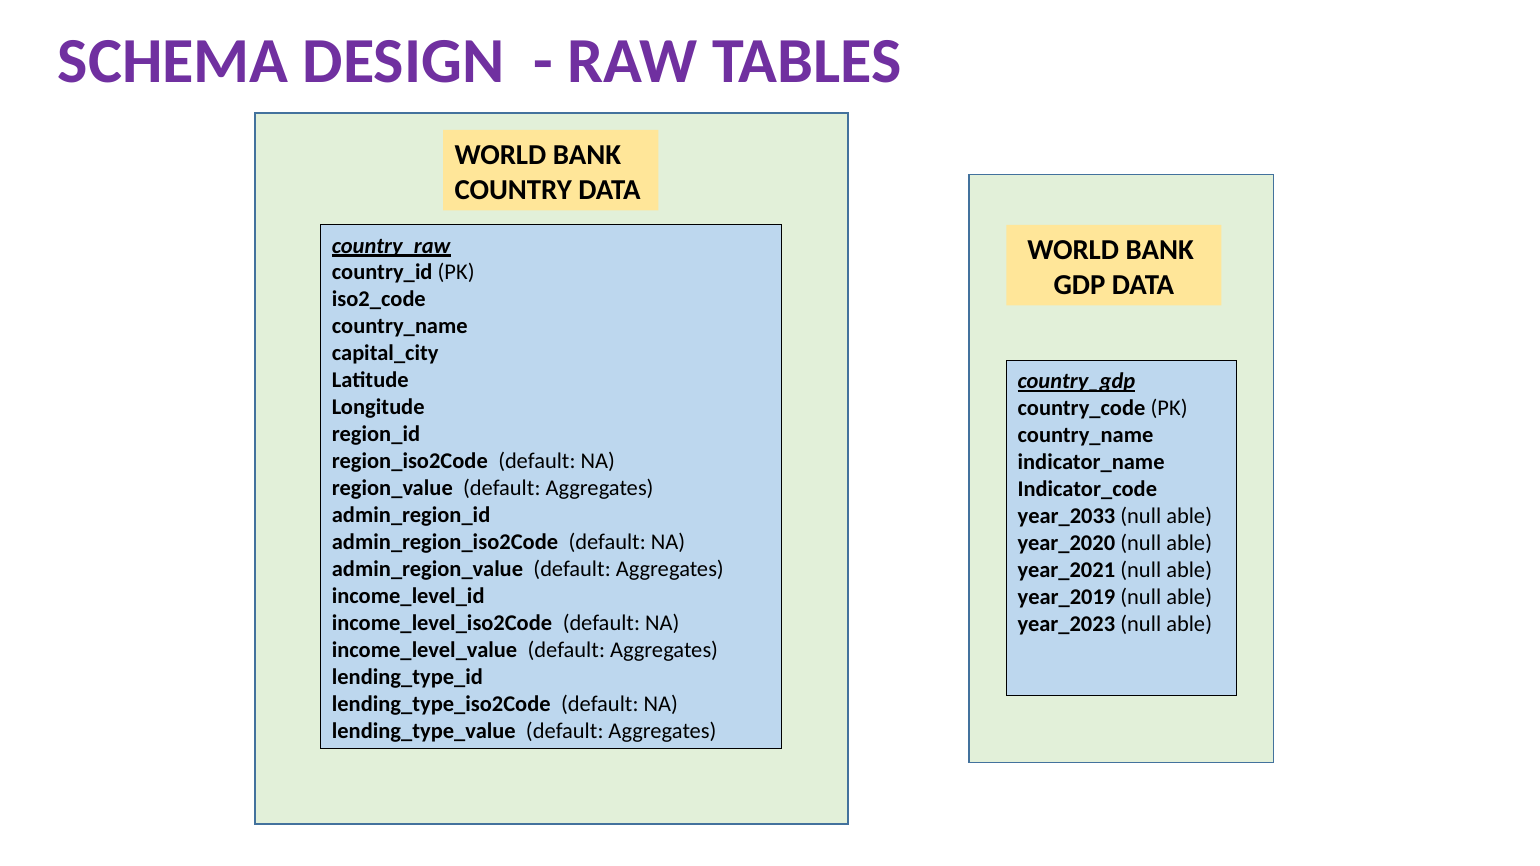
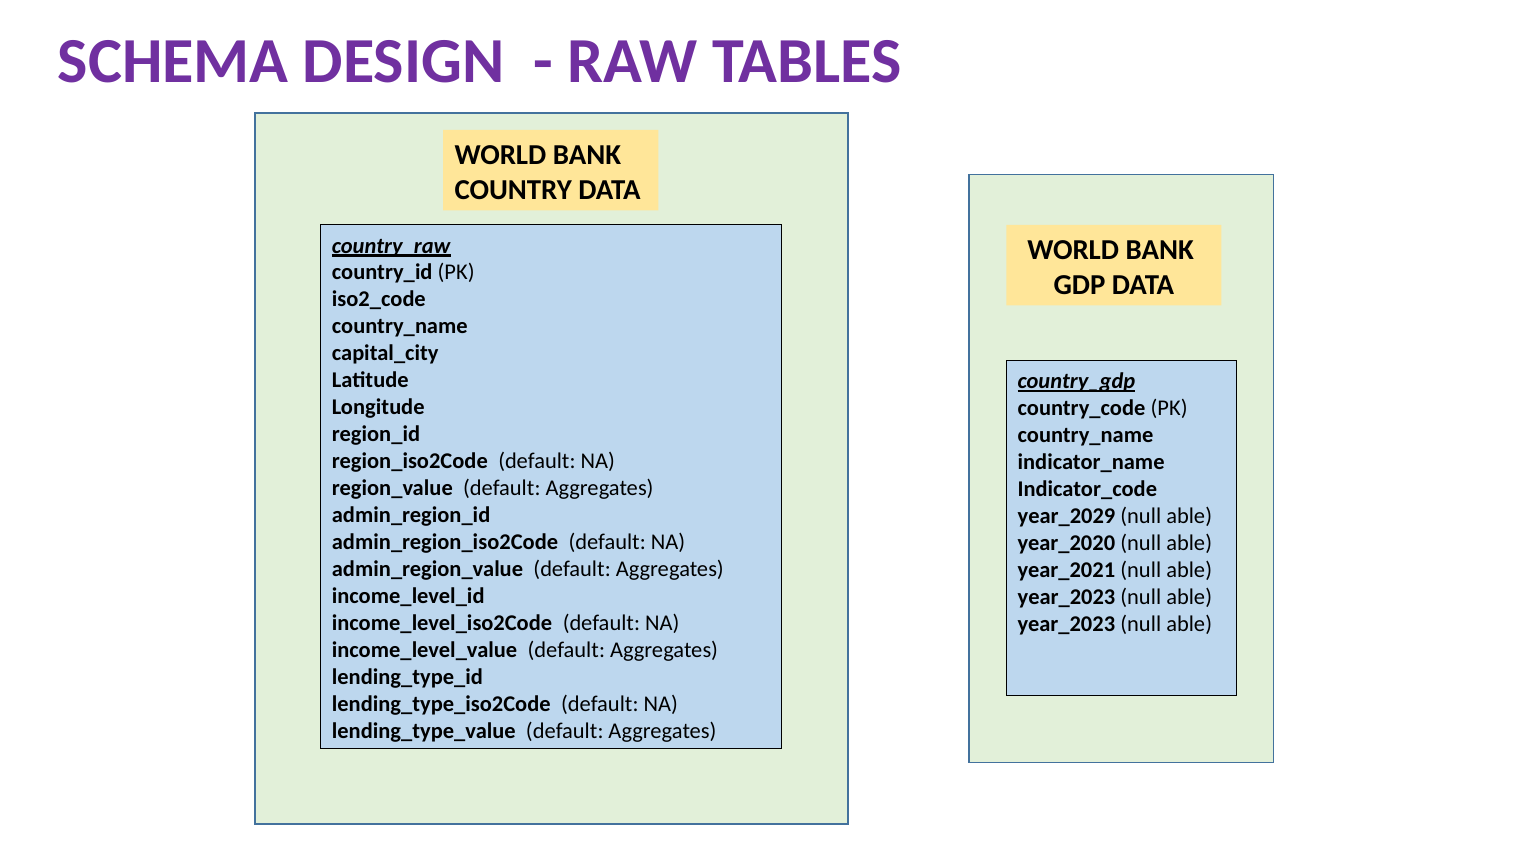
year_2033: year_2033 -> year_2029
year_2019 at (1066, 597): year_2019 -> year_2023
